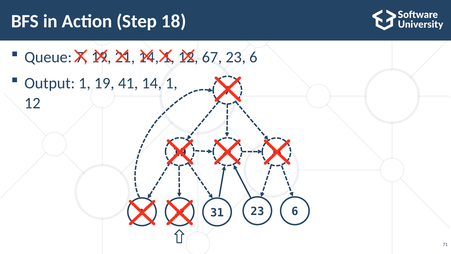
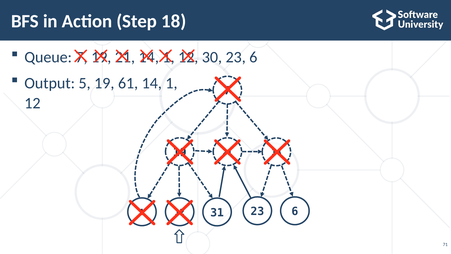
67: 67 -> 30
Output 1: 1 -> 5
41: 41 -> 61
